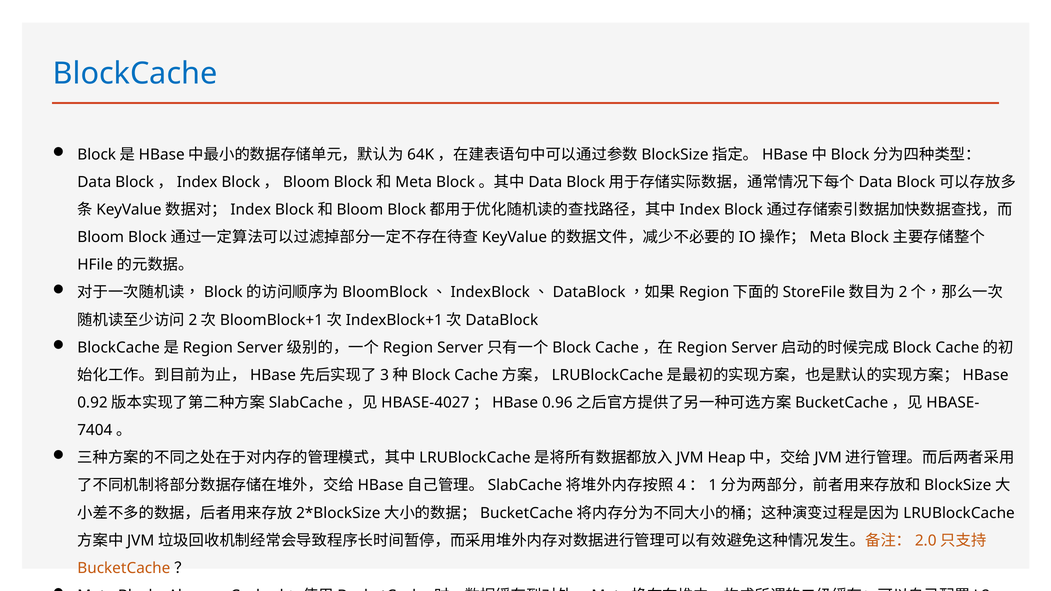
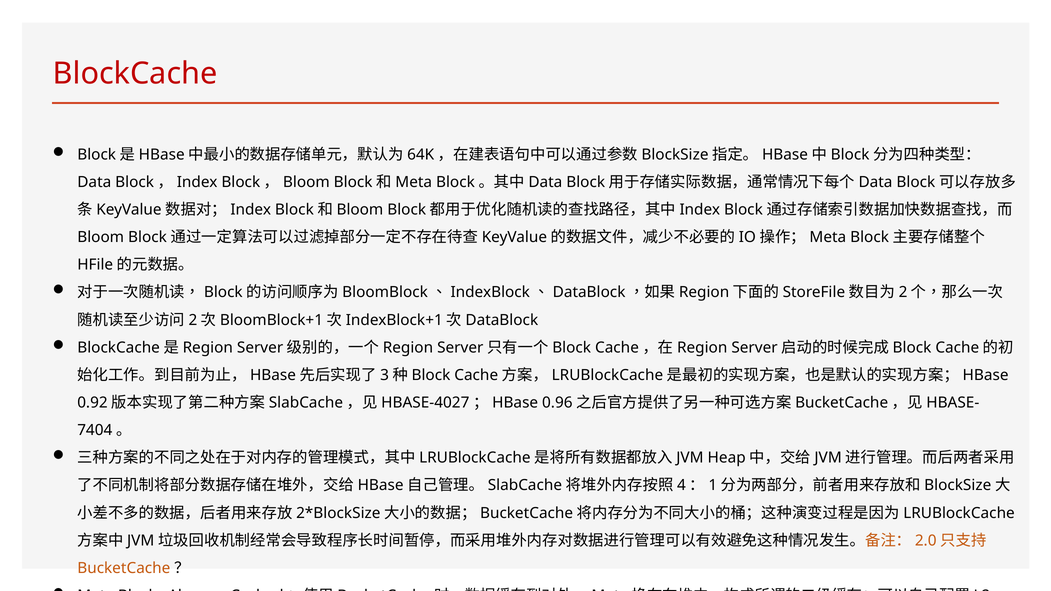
BlockCache colour: blue -> red
